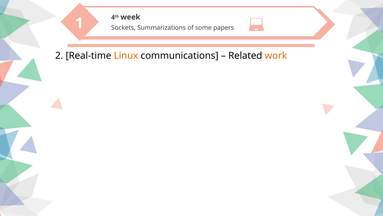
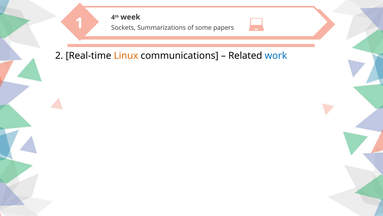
work colour: orange -> blue
